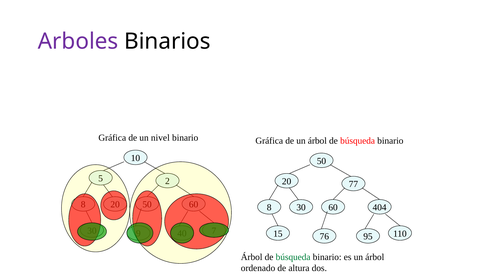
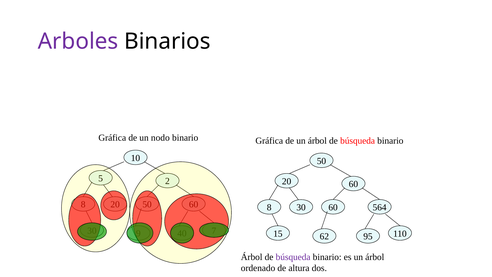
nivel: nivel -> nodo
20 77: 77 -> 60
404: 404 -> 564
76: 76 -> 62
búsqueda at (293, 257) colour: green -> purple
